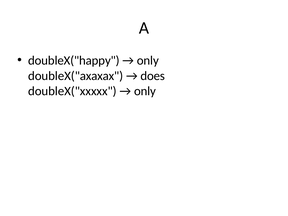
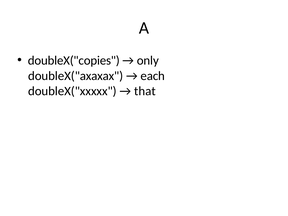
doubleX("happy: doubleX("happy -> doubleX("copies
does: does -> each
only at (145, 91): only -> that
